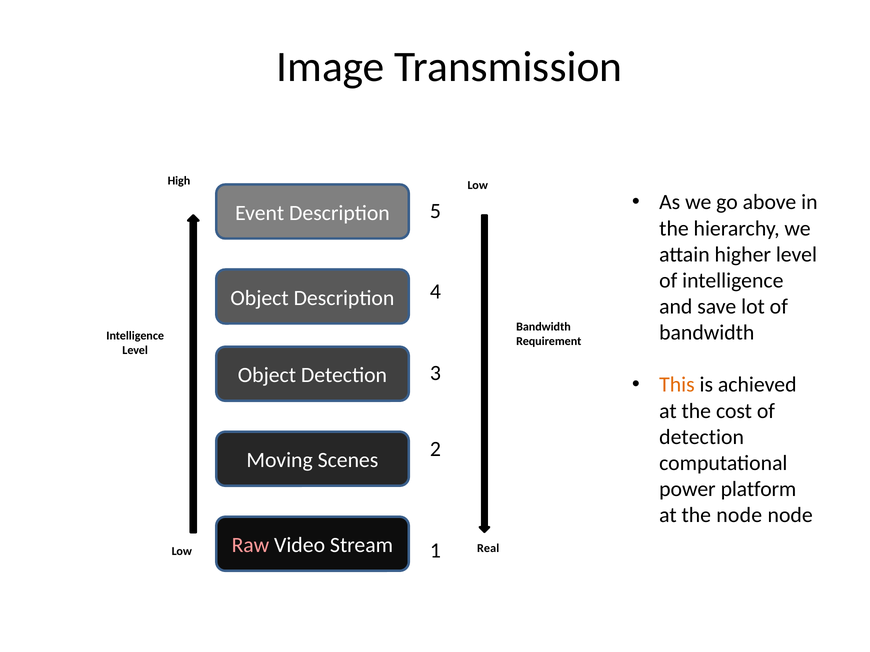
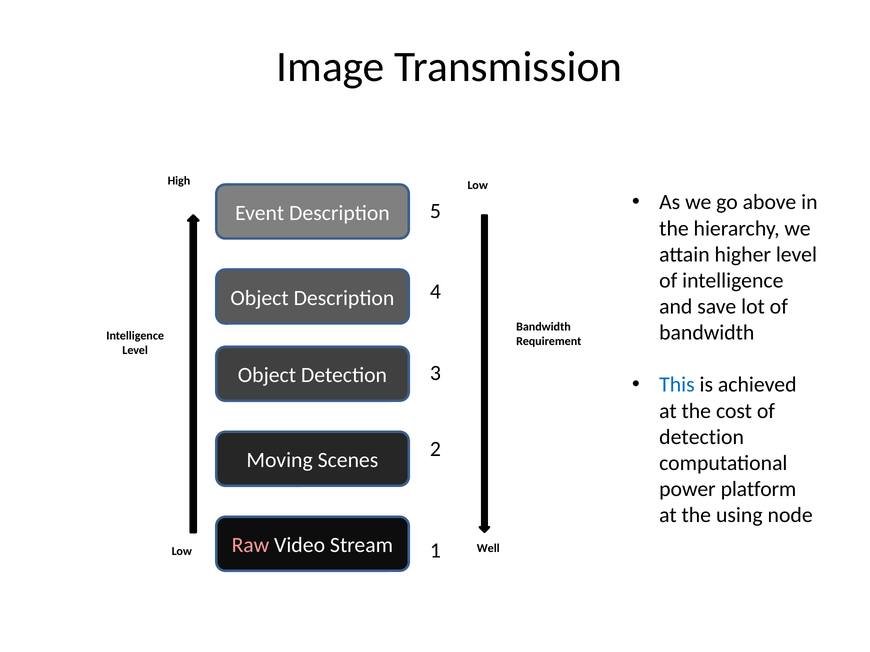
This colour: orange -> blue
the node: node -> using
Real: Real -> Well
